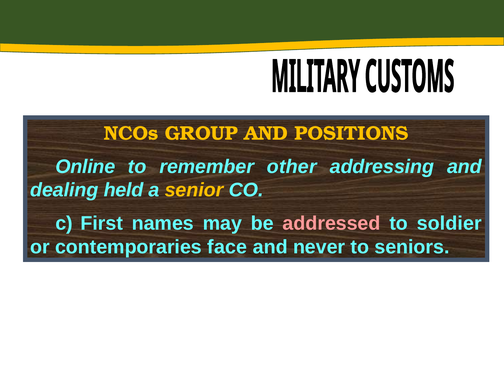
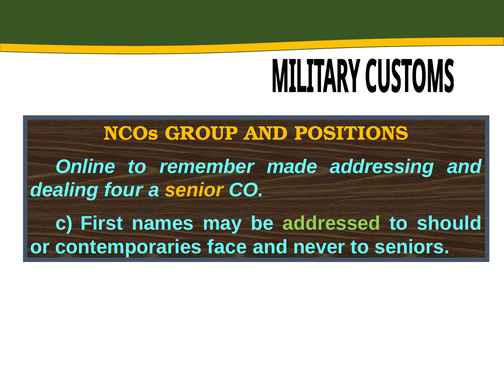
other: other -> made
held: held -> four
addressed colour: pink -> light green
soldier: soldier -> should
